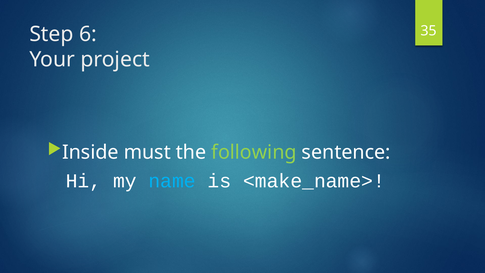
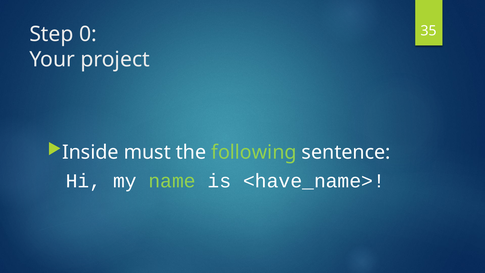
6: 6 -> 0
name colour: light blue -> light green
<make_name>: <make_name> -> <have_name>
